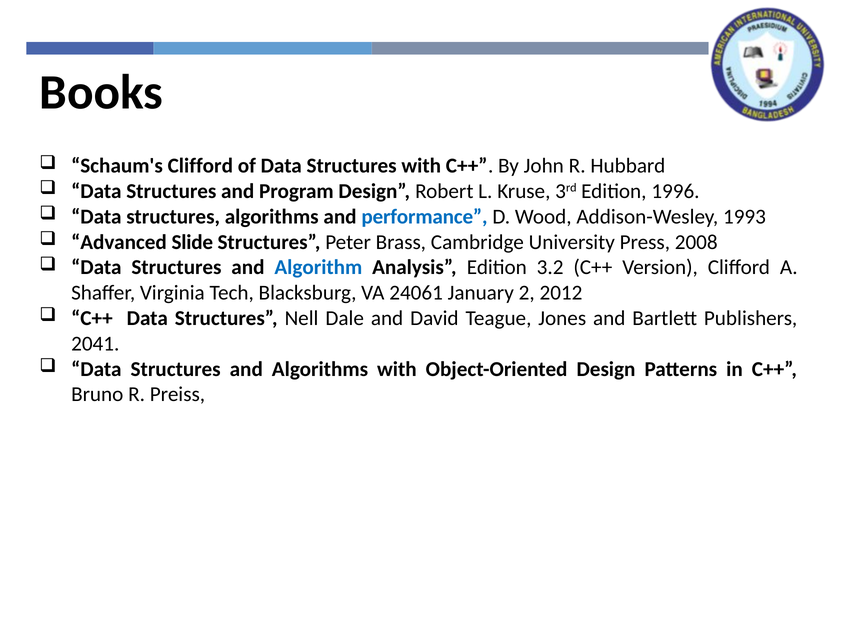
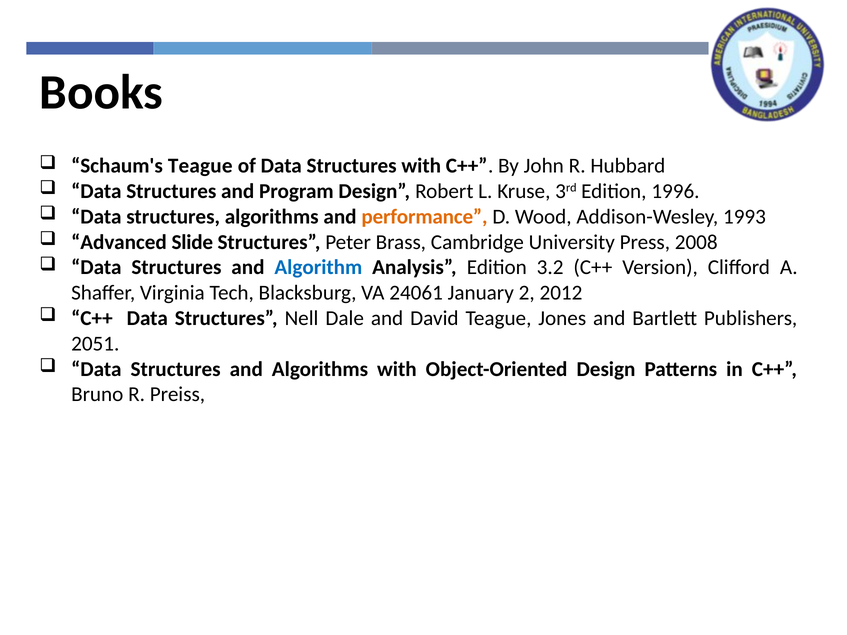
Schaum's Clifford: Clifford -> Teague
performance colour: blue -> orange
2041: 2041 -> 2051
